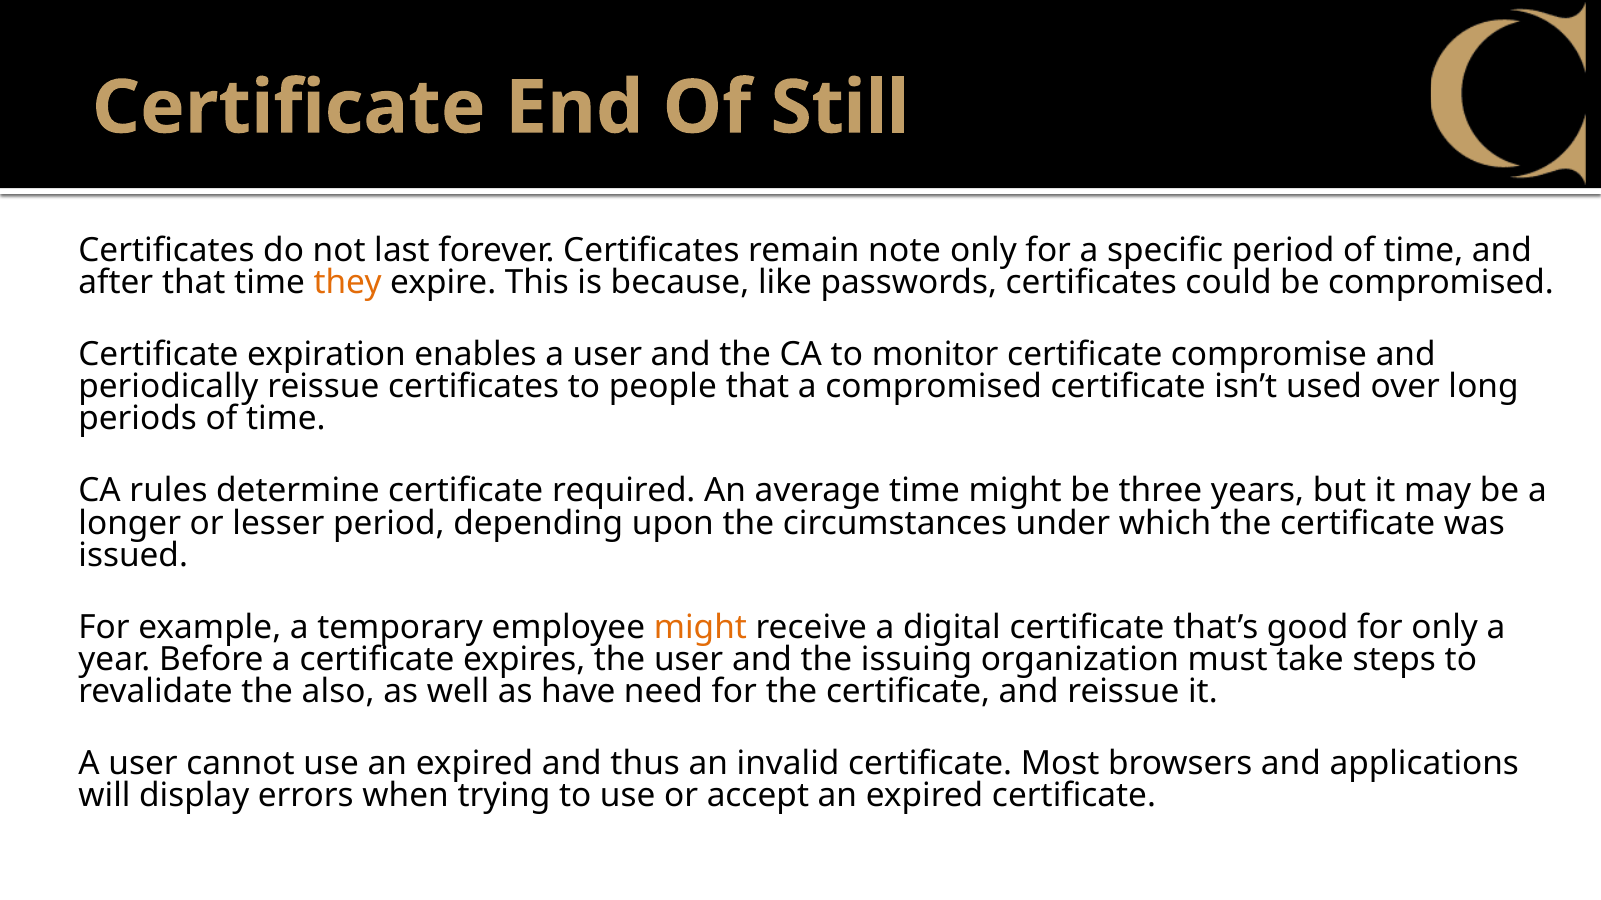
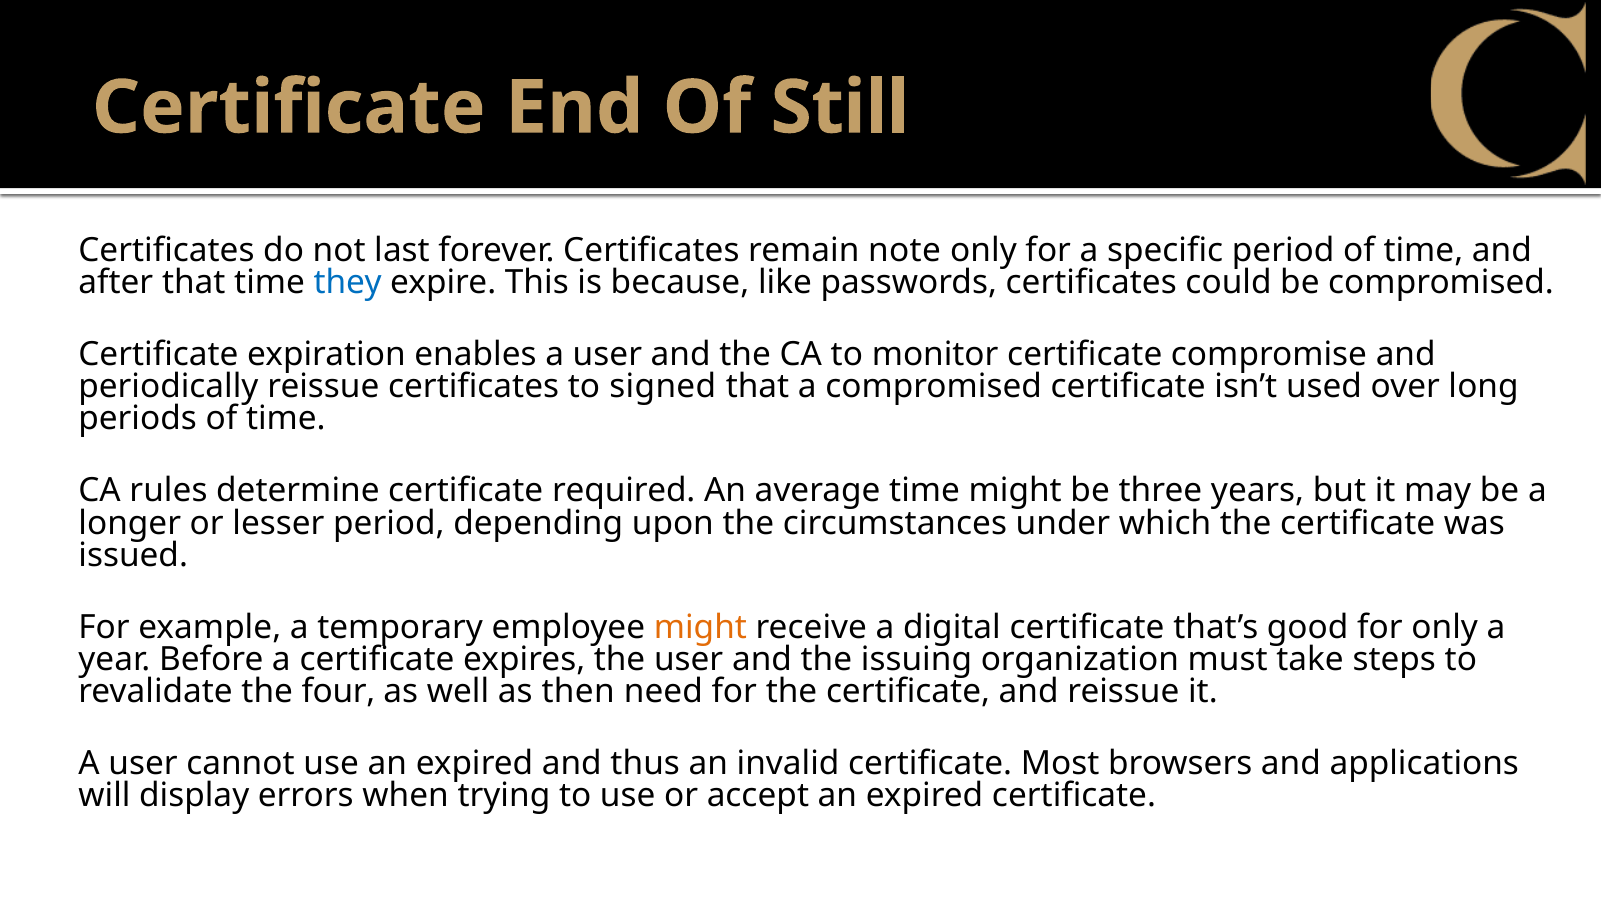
they colour: orange -> blue
people: people -> signed
also: also -> four
have: have -> then
